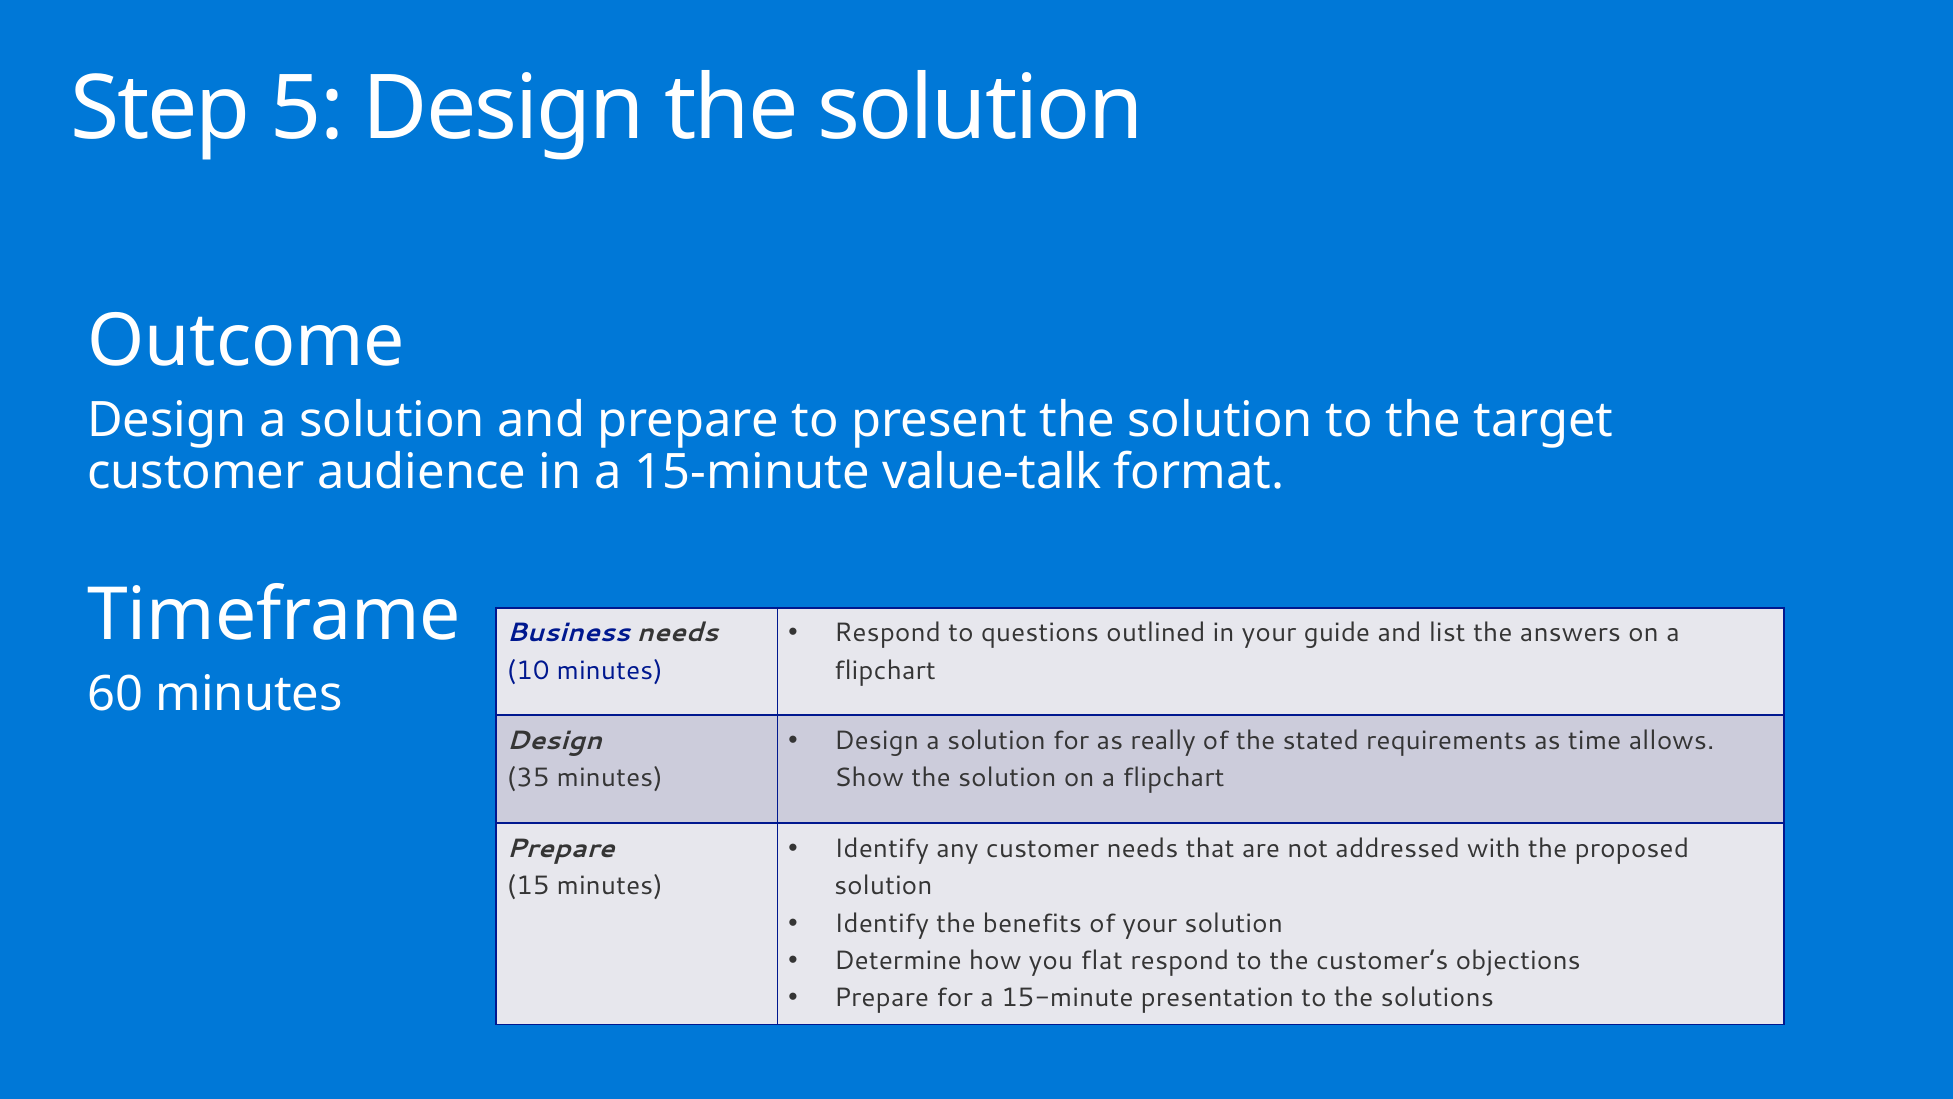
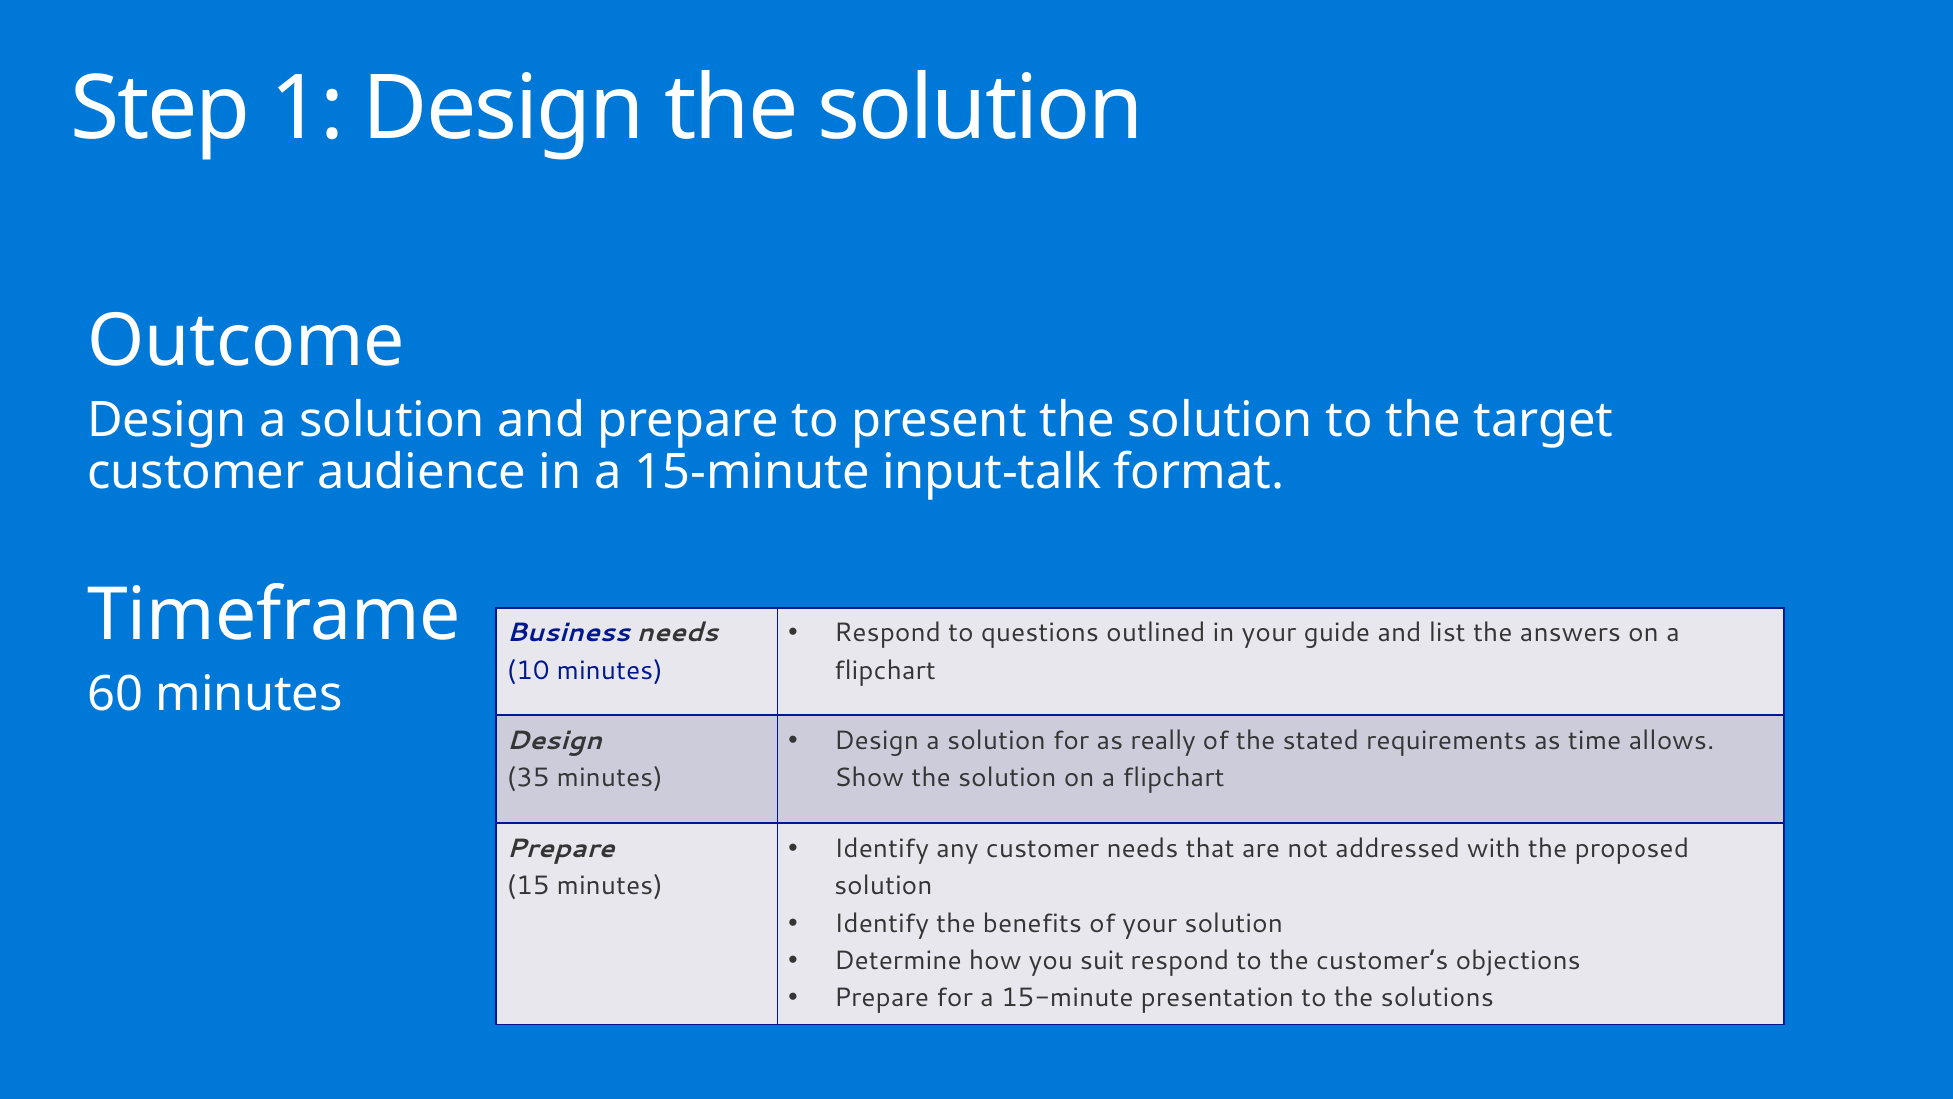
5: 5 -> 1
value-talk: value-talk -> input-talk
flat: flat -> suit
